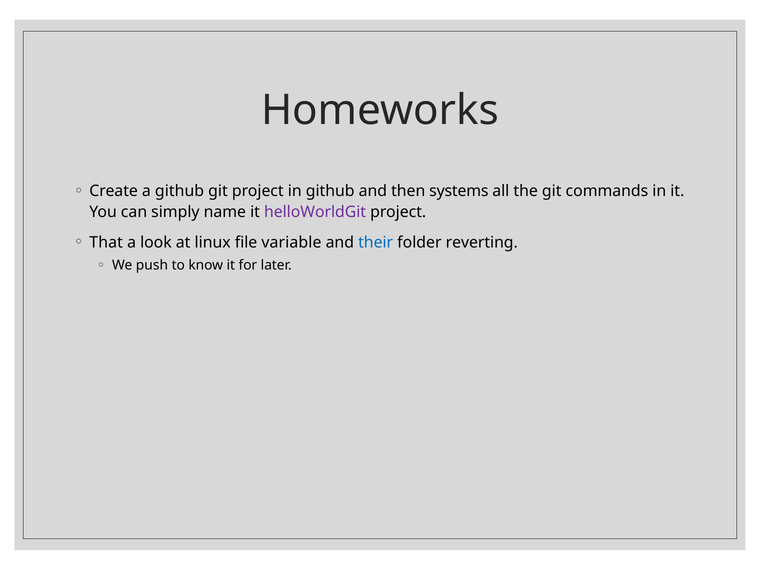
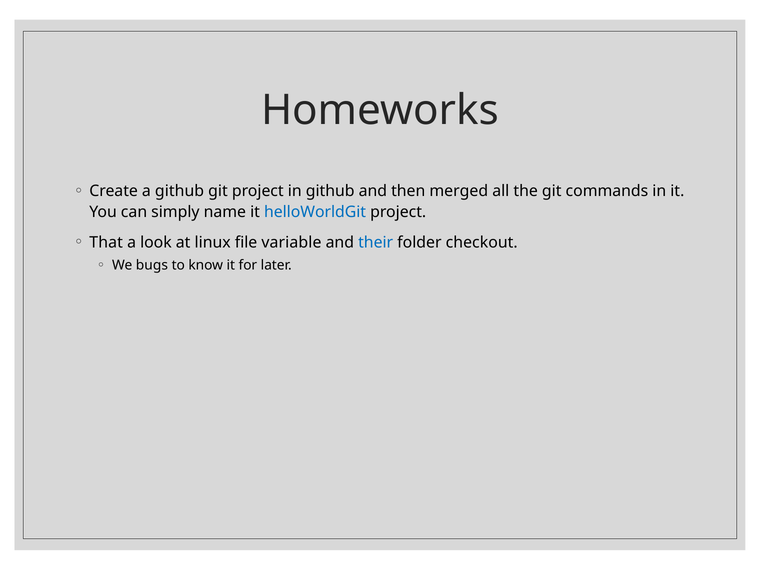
systems: systems -> merged
helloWorldGit colour: purple -> blue
reverting: reverting -> checkout
push: push -> bugs
